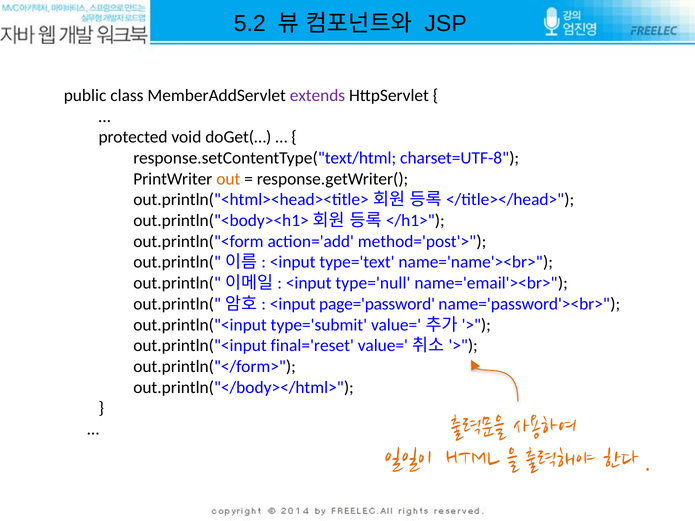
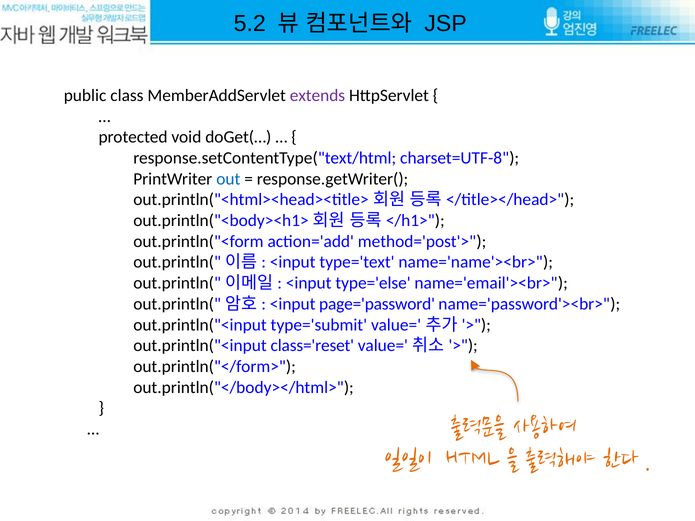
out colour: orange -> blue
type='null: type='null -> type='else
final='reset: final='reset -> class='reset
